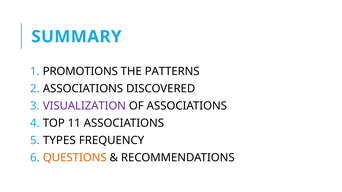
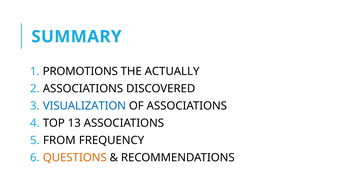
PATTERNS: PATTERNS -> ACTUALLY
VISUALIZATION colour: purple -> blue
11: 11 -> 13
TYPES: TYPES -> FROM
